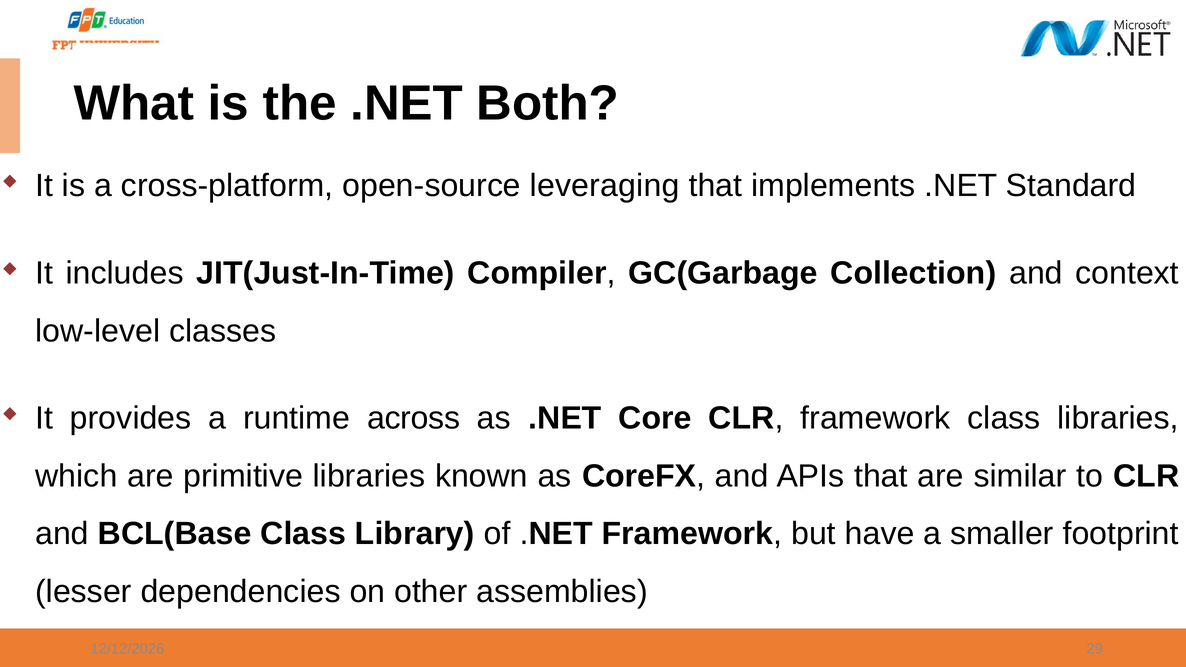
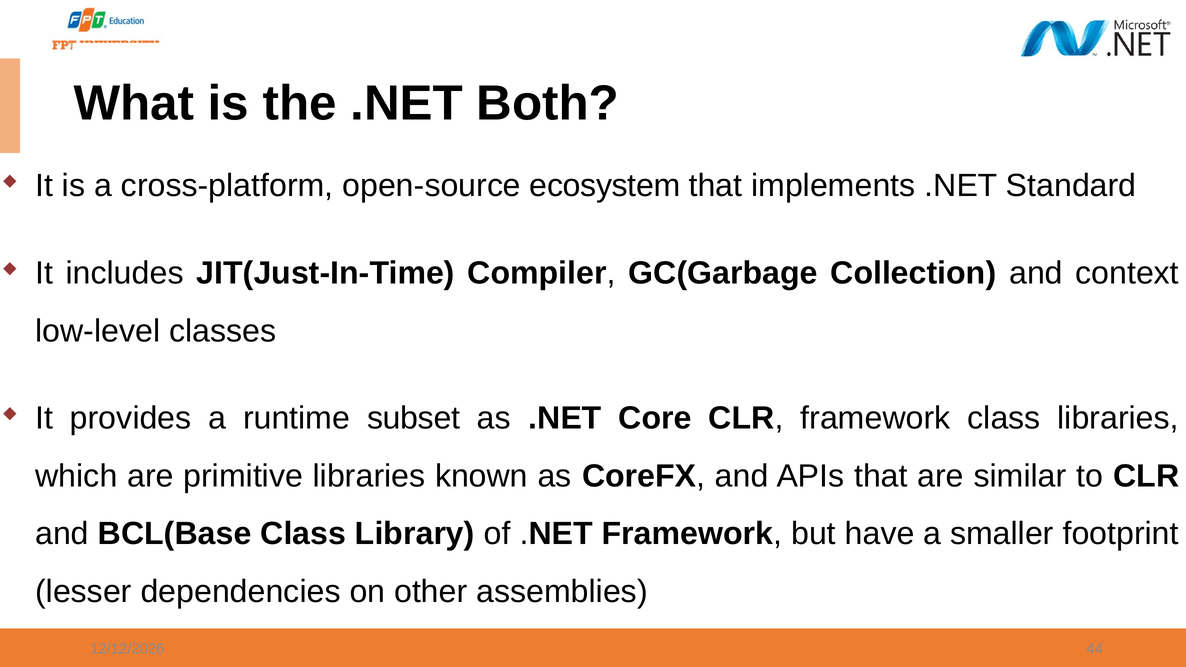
leveraging: leveraging -> ecosystem
across: across -> subset
29: 29 -> 44
